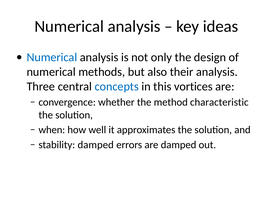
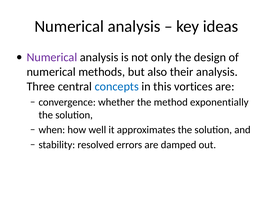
Numerical at (52, 57) colour: blue -> purple
characteristic: characteristic -> exponentially
stability damped: damped -> resolved
